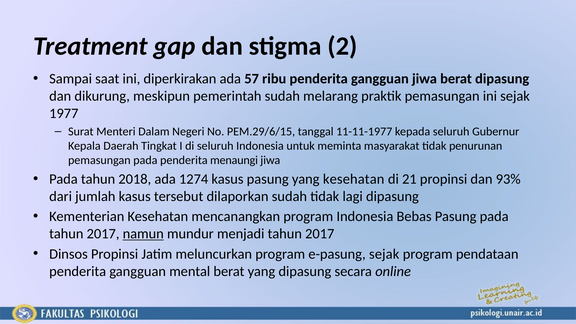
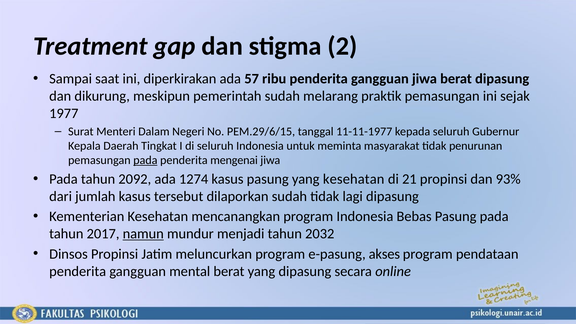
pada at (145, 160) underline: none -> present
menaungi: menaungi -> mengenai
2018: 2018 -> 2092
menjadi tahun 2017: 2017 -> 2032
e-pasung sejak: sejak -> akses
